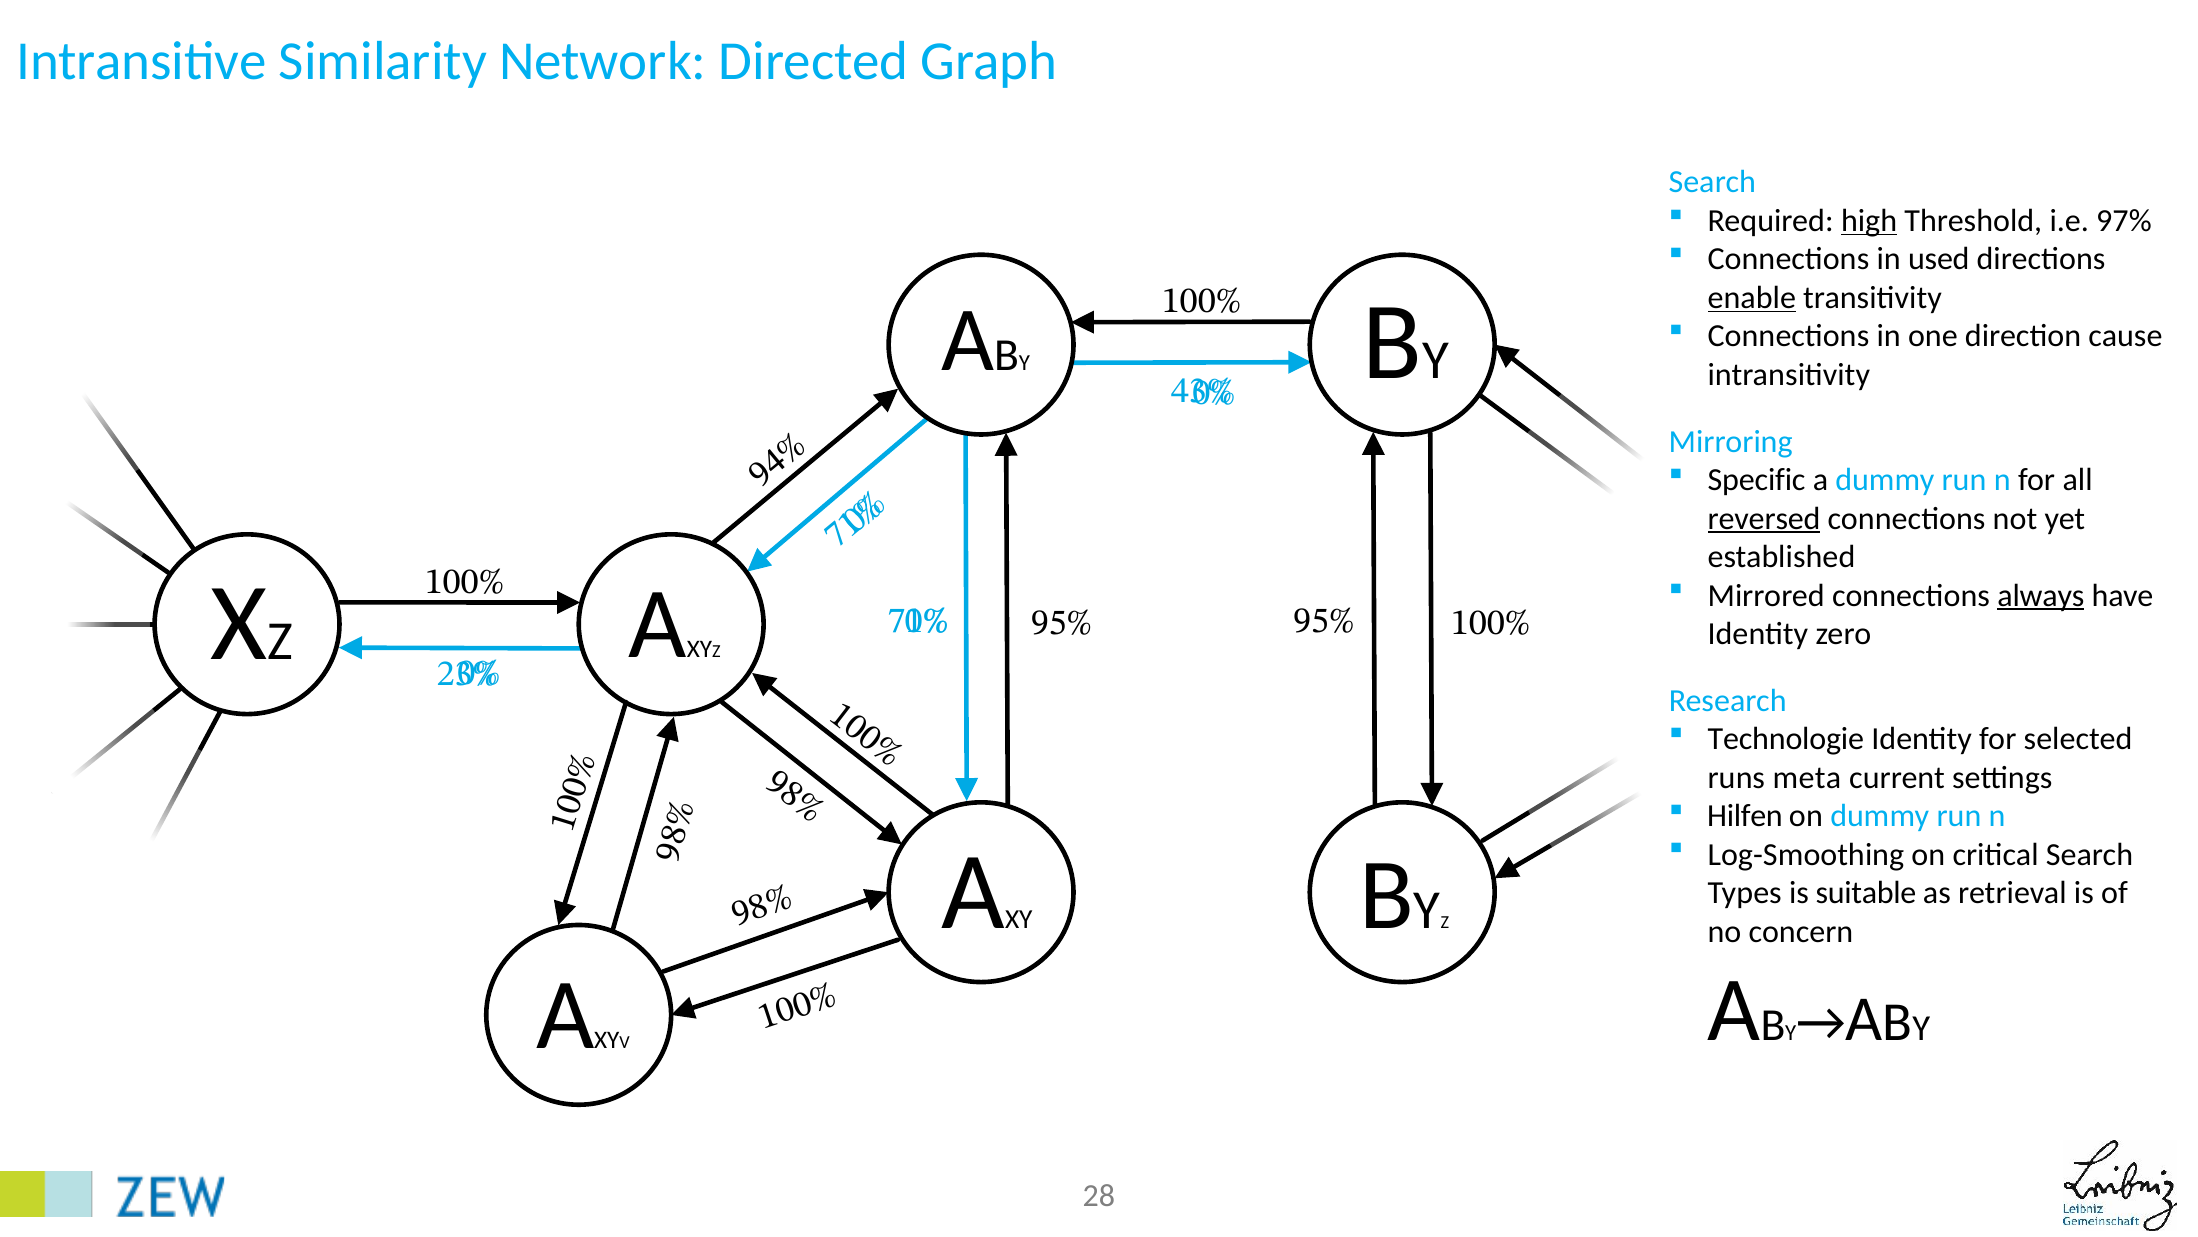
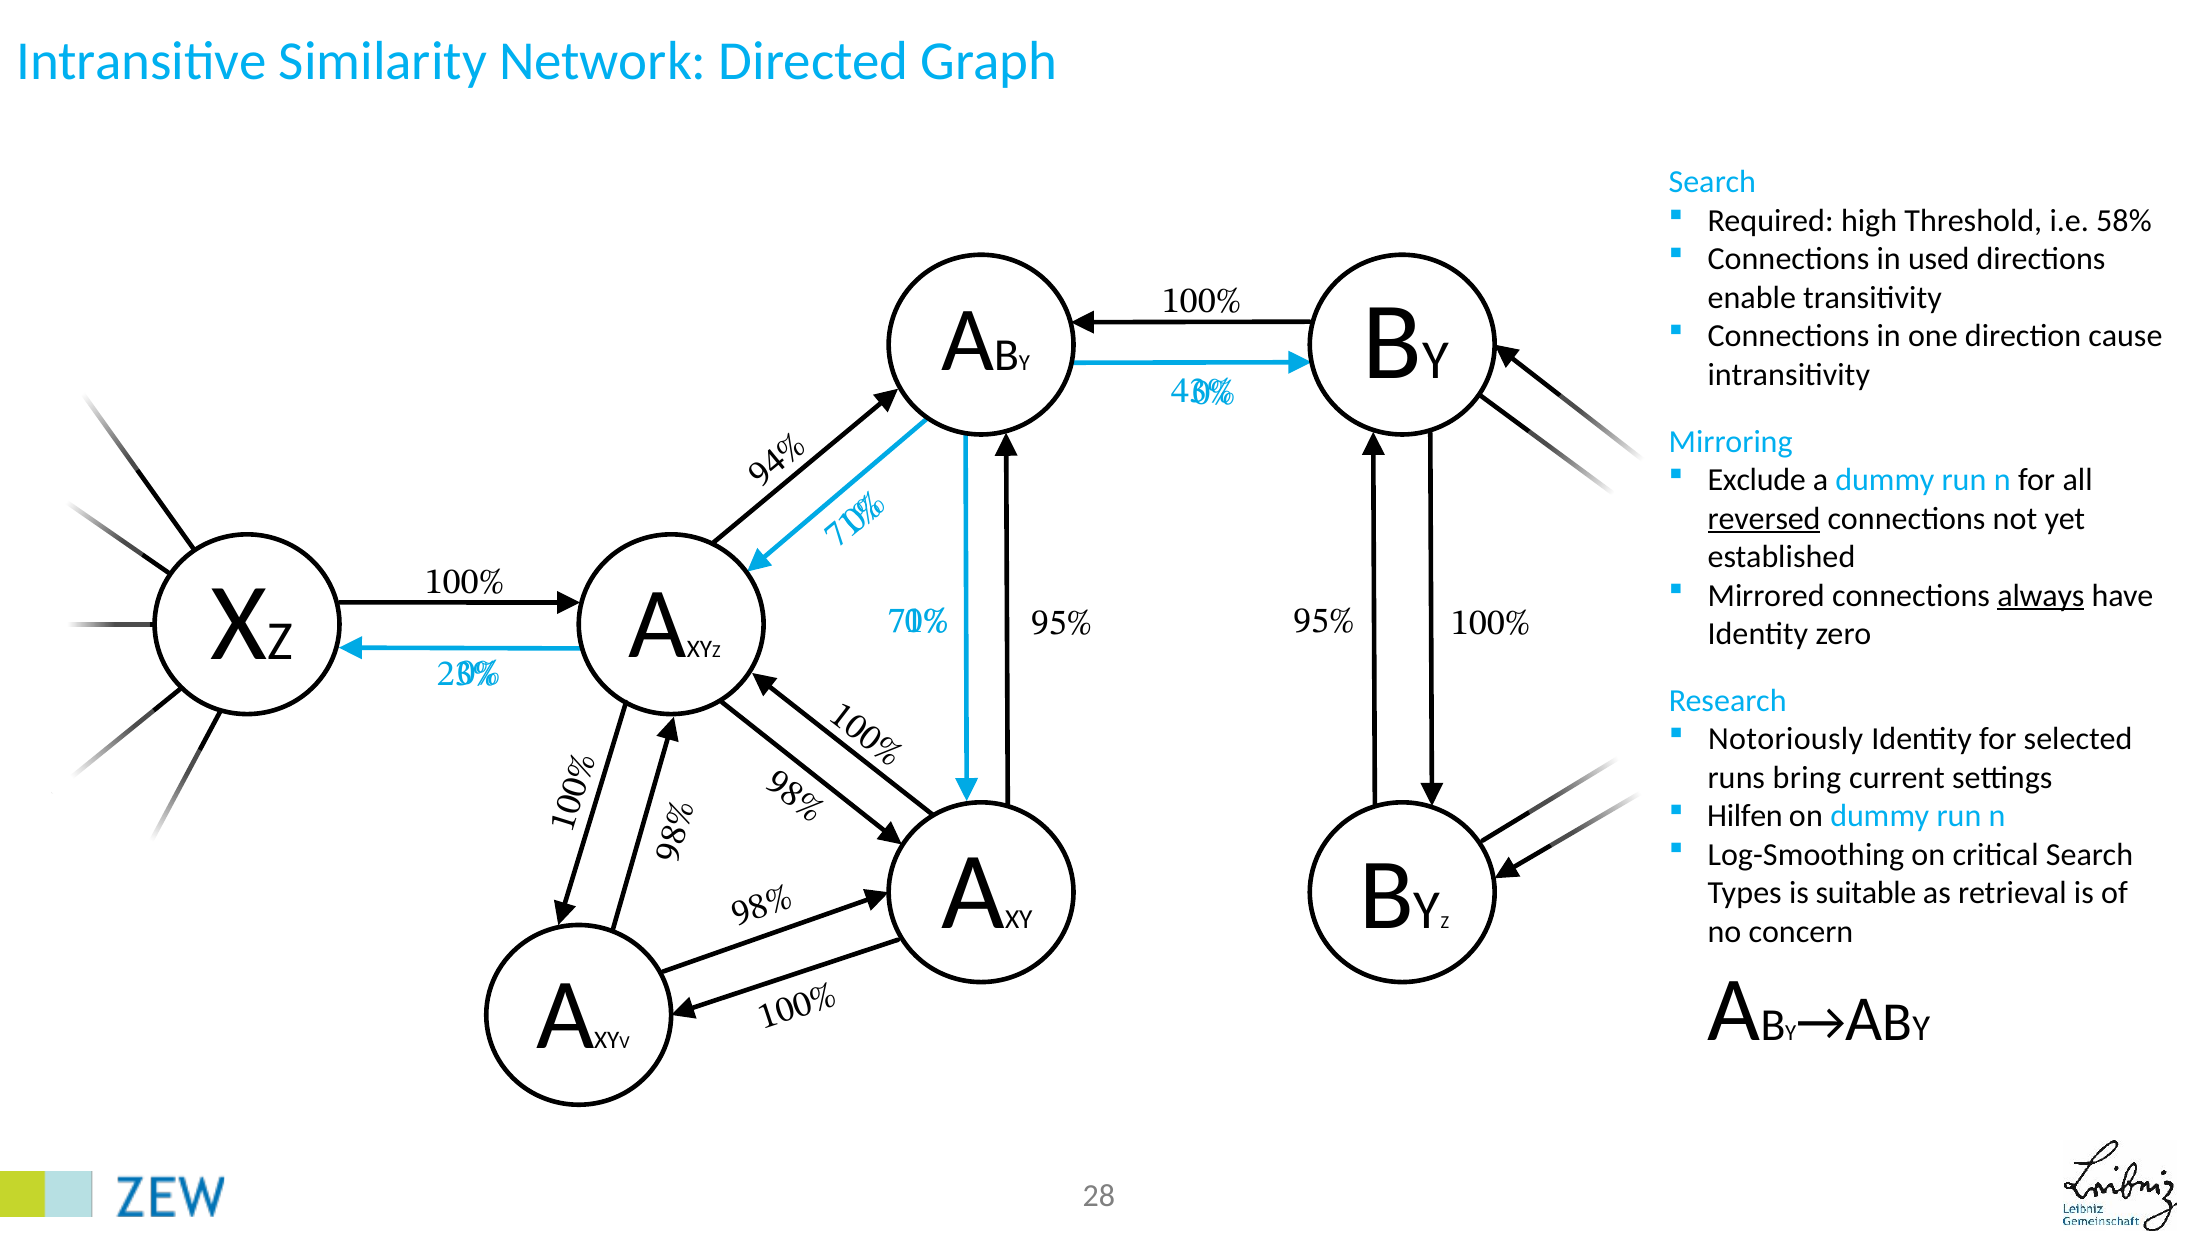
high underline: present -> none
97%: 97% -> 58%
enable underline: present -> none
Specific: Specific -> Exclude
Technologie: Technologie -> Notoriously
meta: meta -> bring
